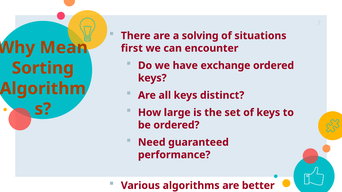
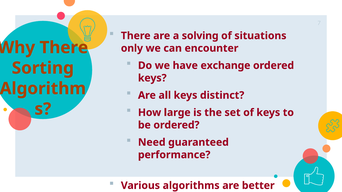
Mean at (64, 48): Mean -> There
first: first -> only
